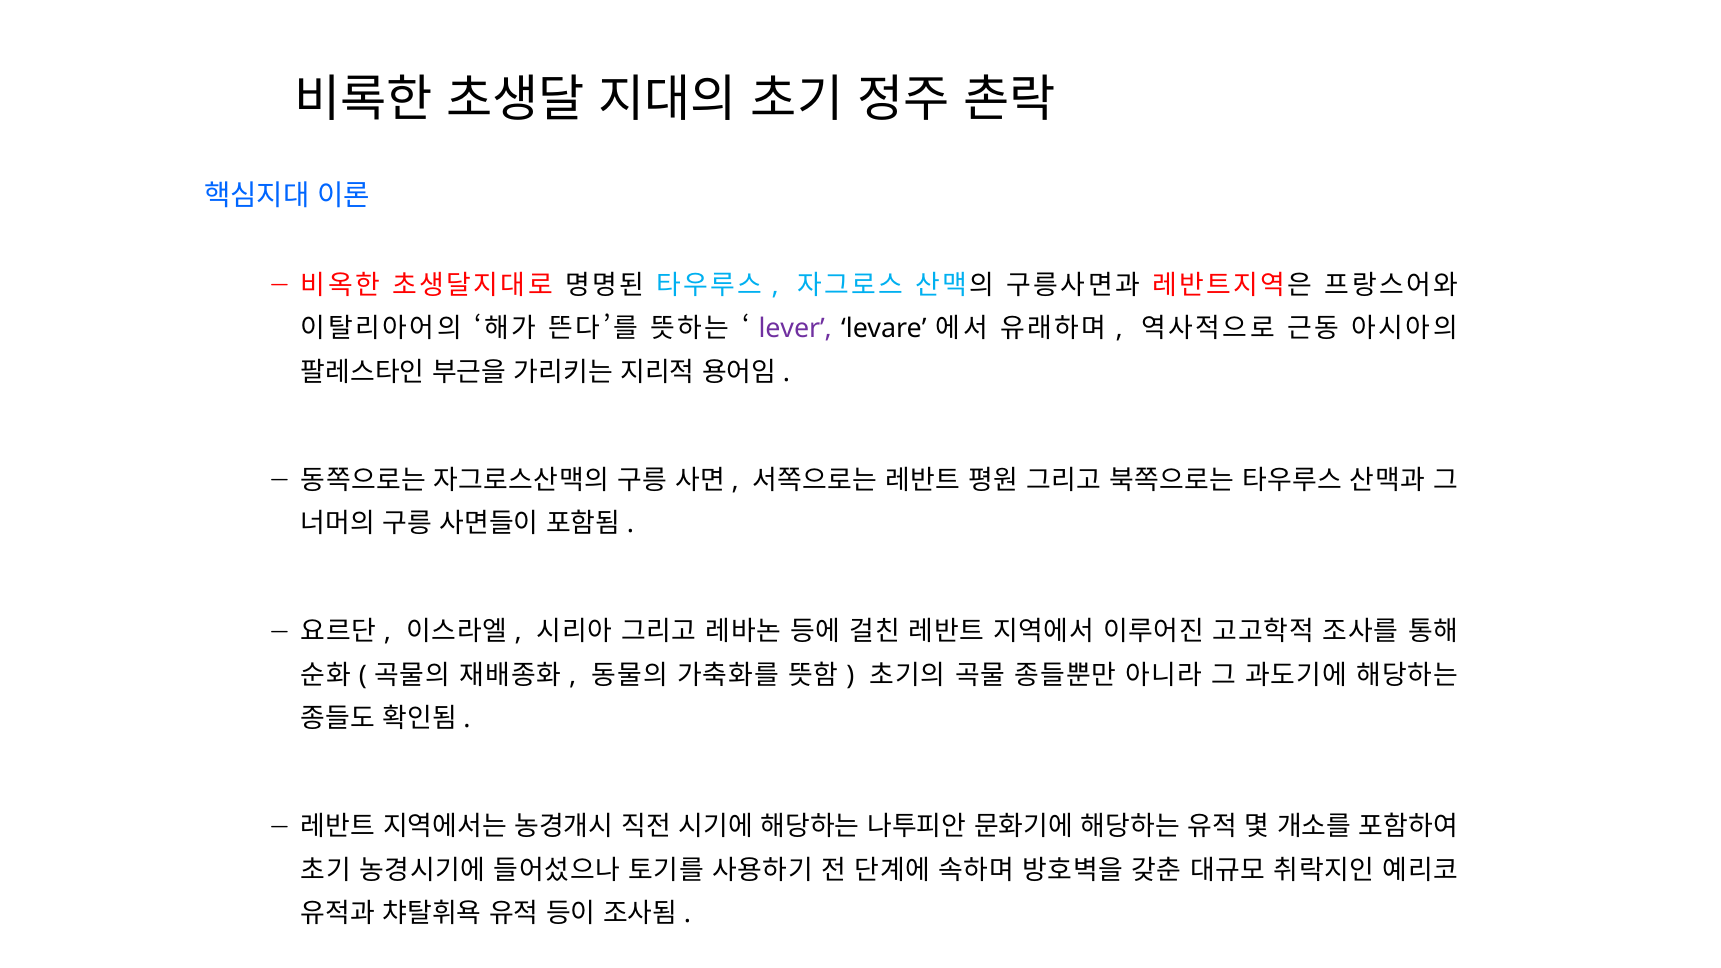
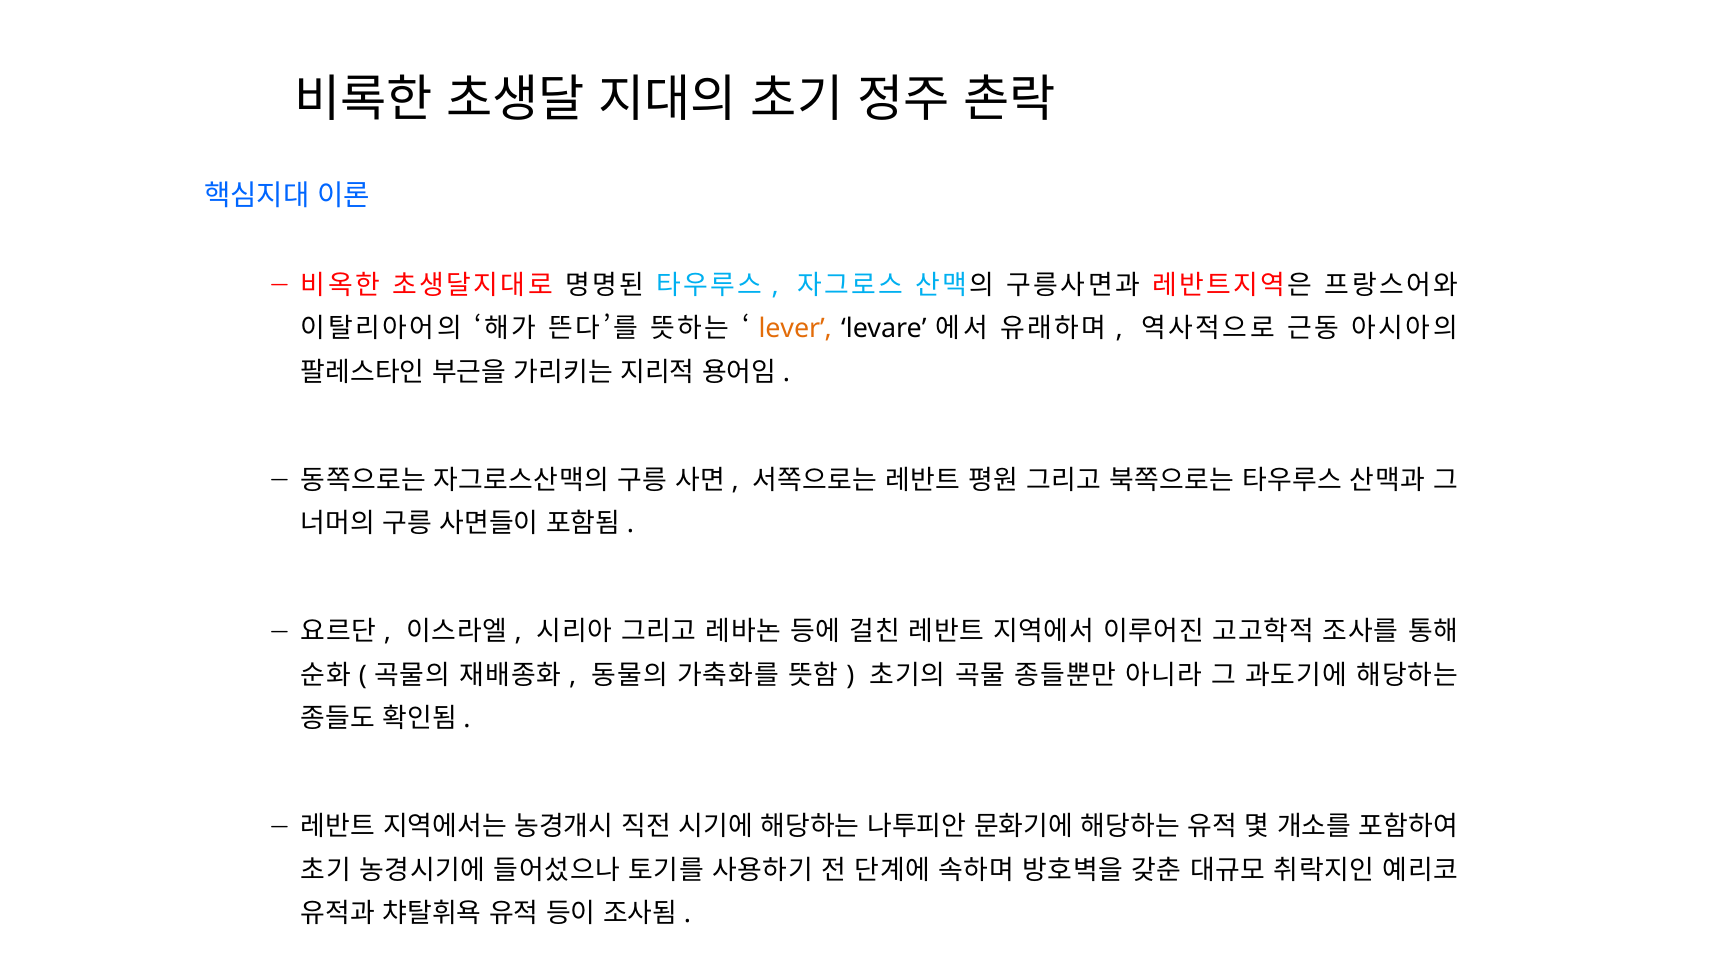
lever colour: purple -> orange
